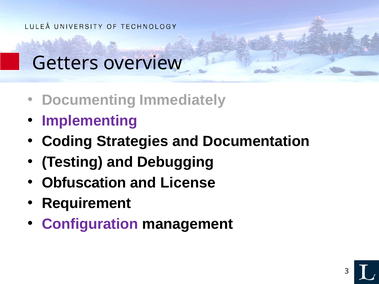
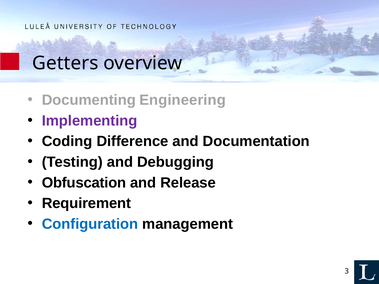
Immediately: Immediately -> Engineering
Strategies: Strategies -> Difference
License: License -> Release
Configuration colour: purple -> blue
